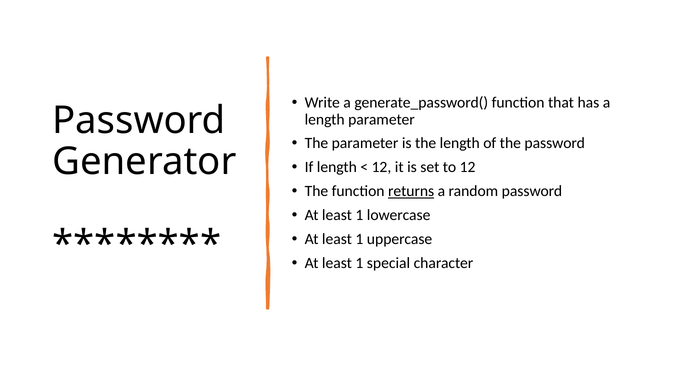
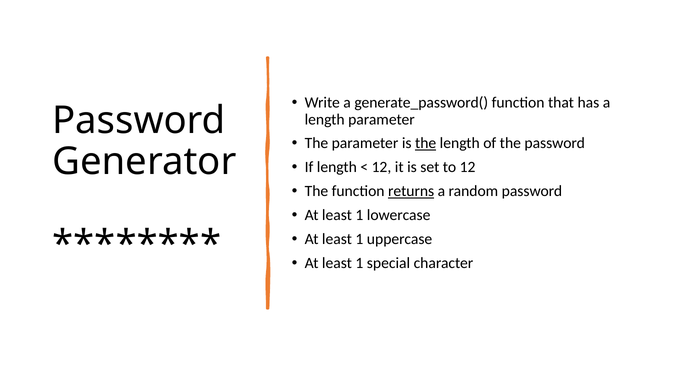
the at (426, 143) underline: none -> present
